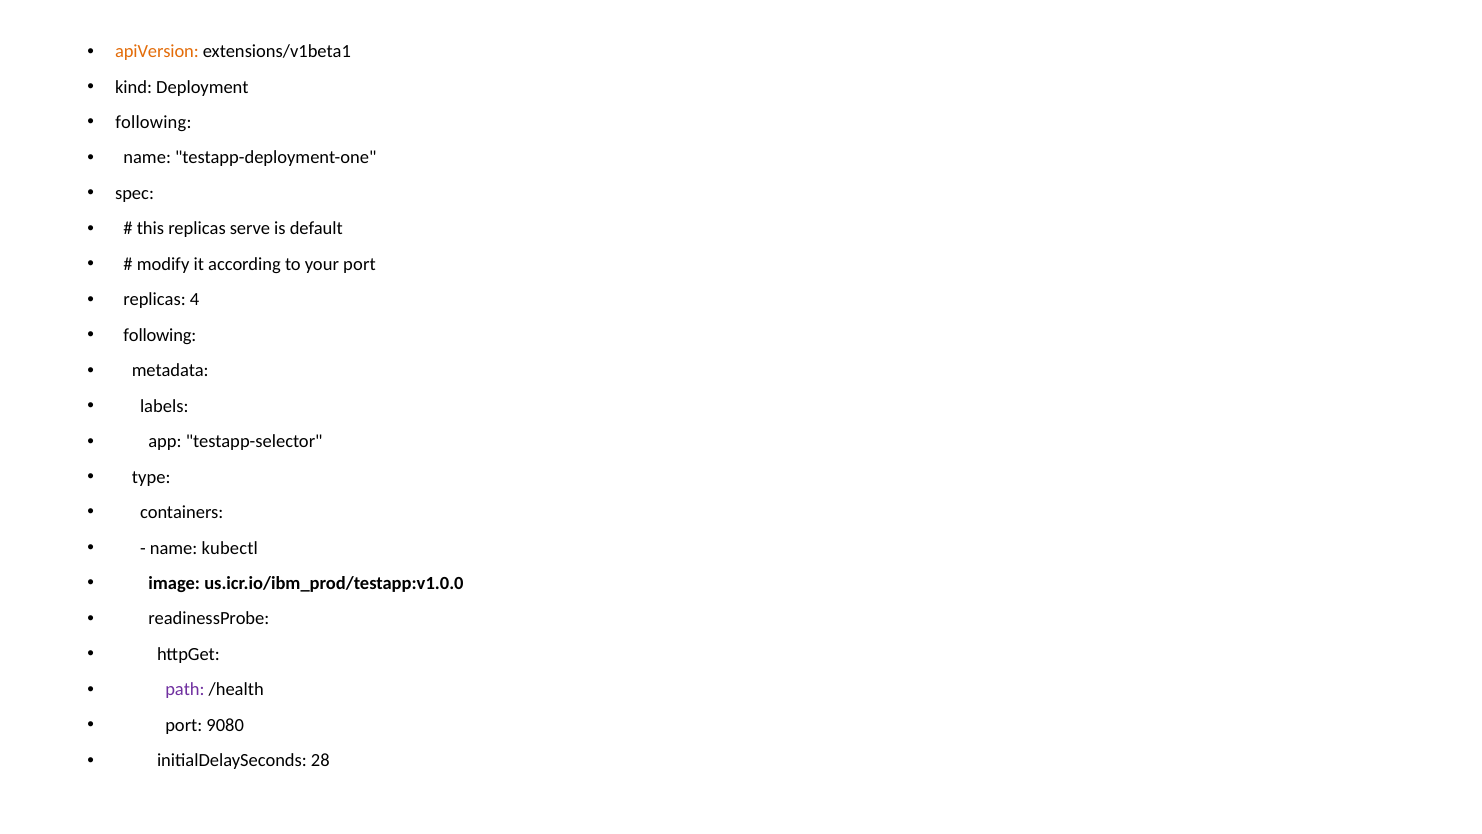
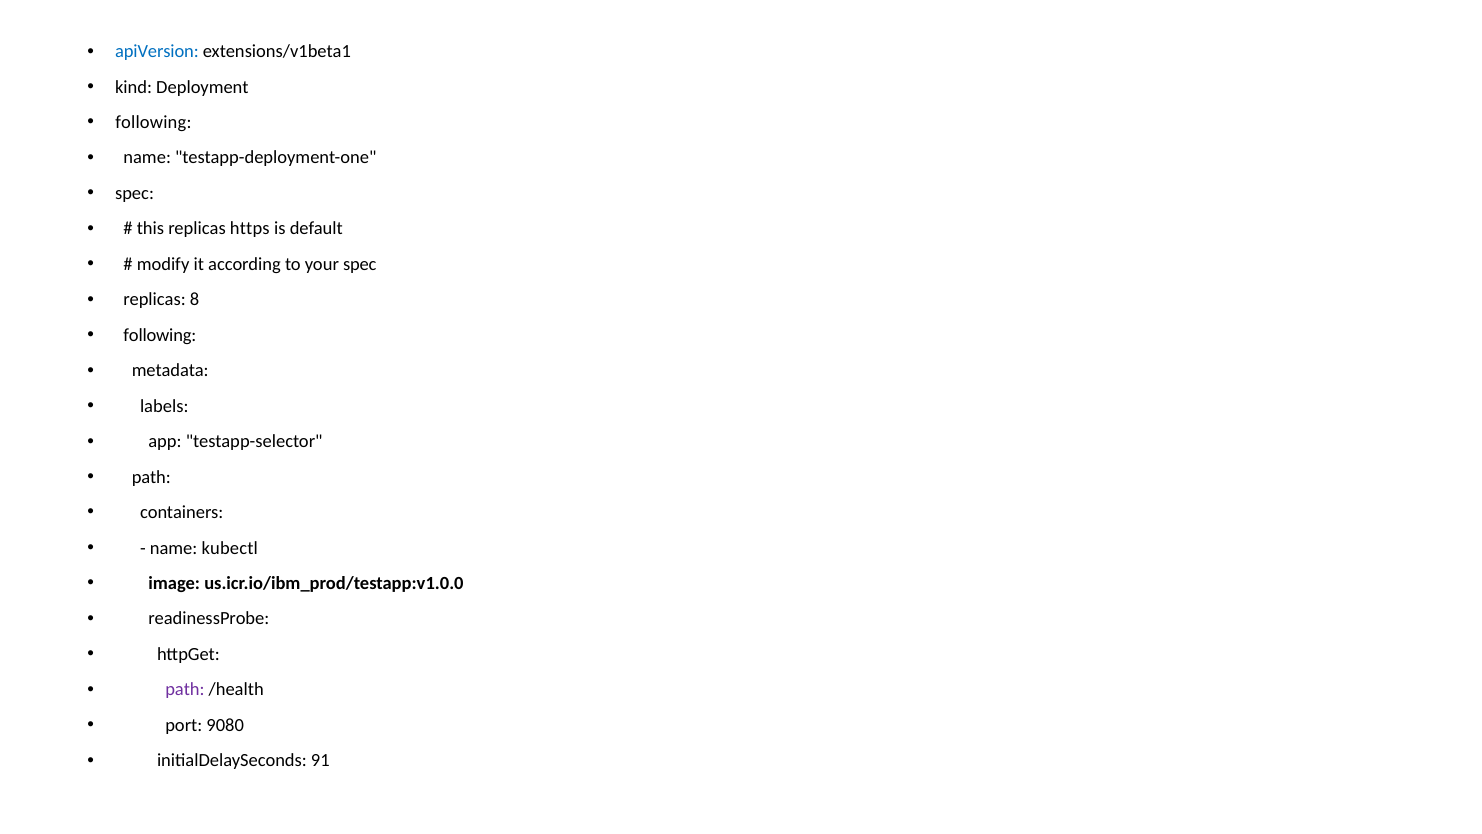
apiVersion colour: orange -> blue
serve: serve -> https
your port: port -> spec
4: 4 -> 8
type at (151, 477): type -> path
28: 28 -> 91
